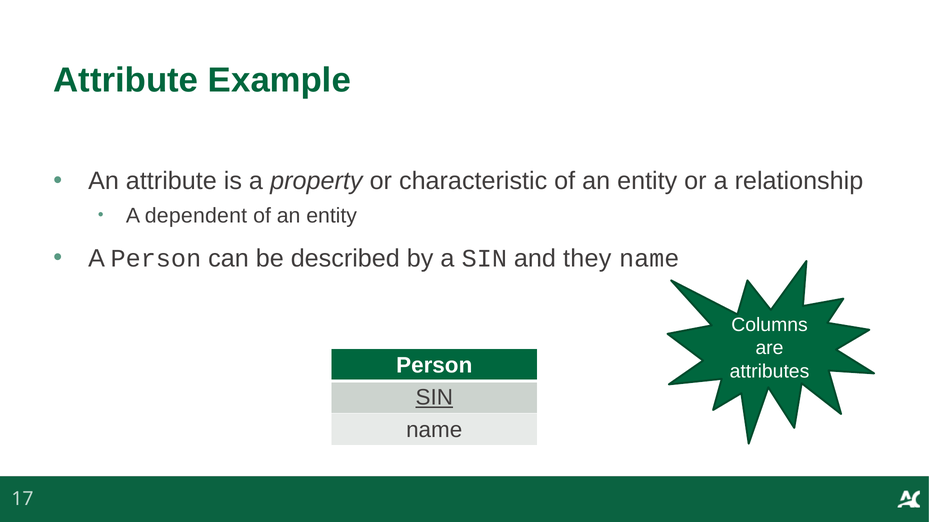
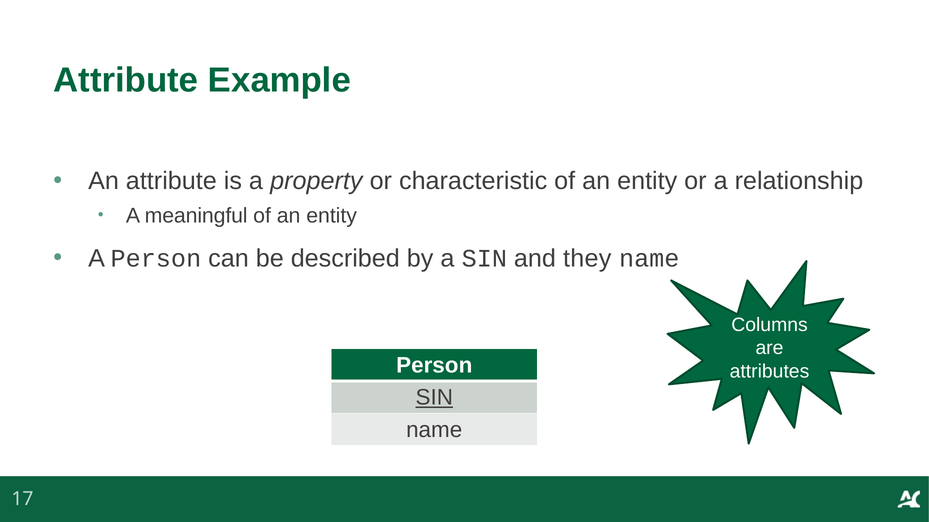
dependent: dependent -> meaningful
